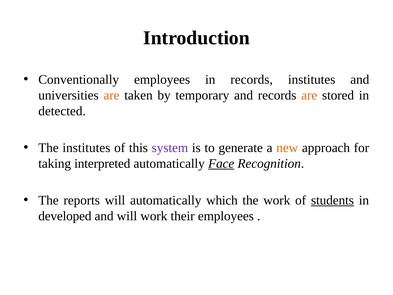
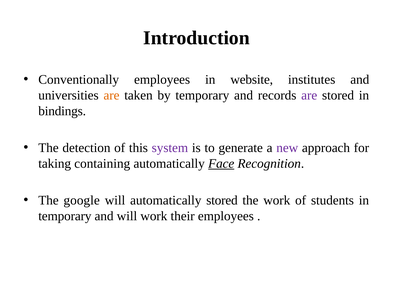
in records: records -> website
are at (309, 95) colour: orange -> purple
detected: detected -> bindings
The institutes: institutes -> detection
new colour: orange -> purple
interpreted: interpreted -> containing
reports: reports -> google
automatically which: which -> stored
students underline: present -> none
developed at (65, 216): developed -> temporary
